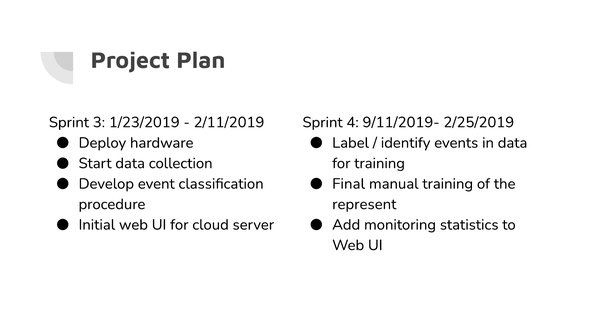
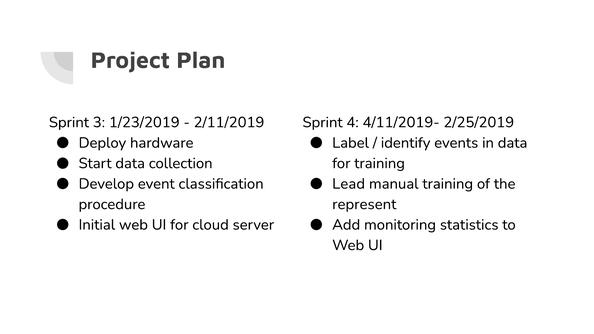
9/11/2019-: 9/11/2019- -> 4/11/2019-
Final: Final -> Lead
